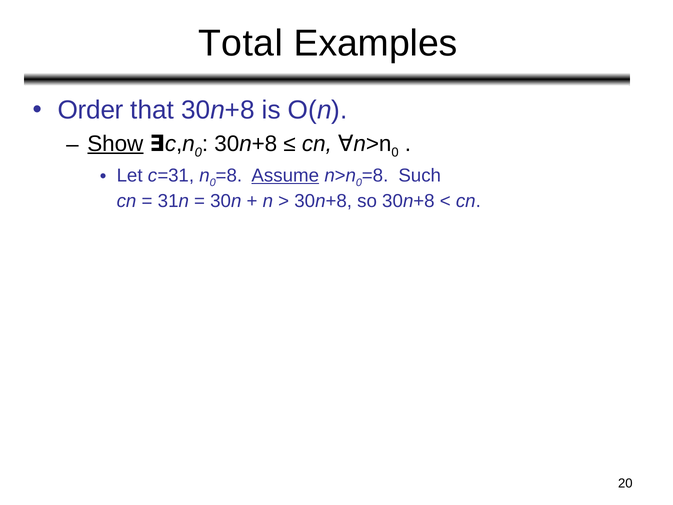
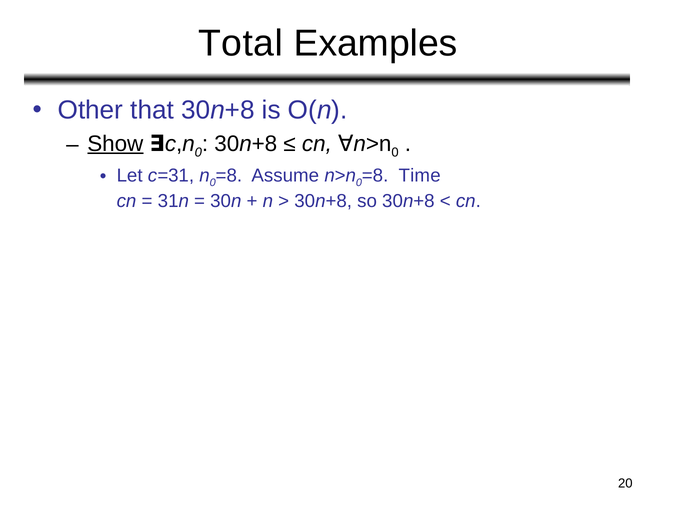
Order: Order -> Other
Assume underline: present -> none
Such: Such -> Time
